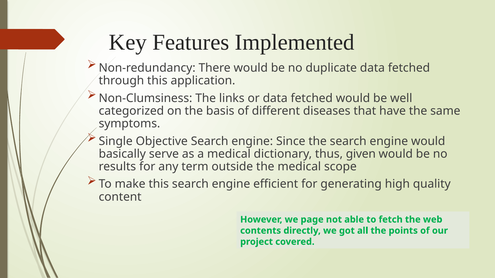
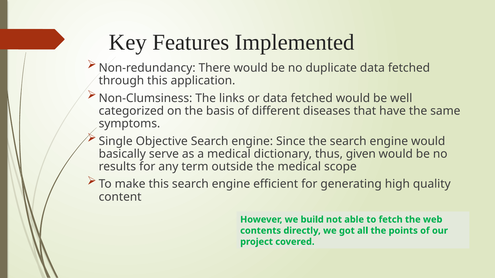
page: page -> build
